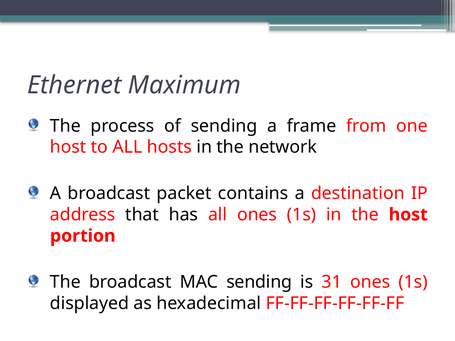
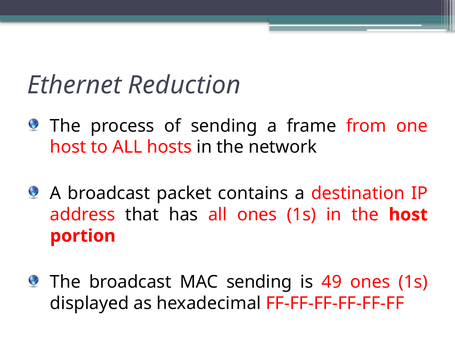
Maximum: Maximum -> Reduction
31: 31 -> 49
